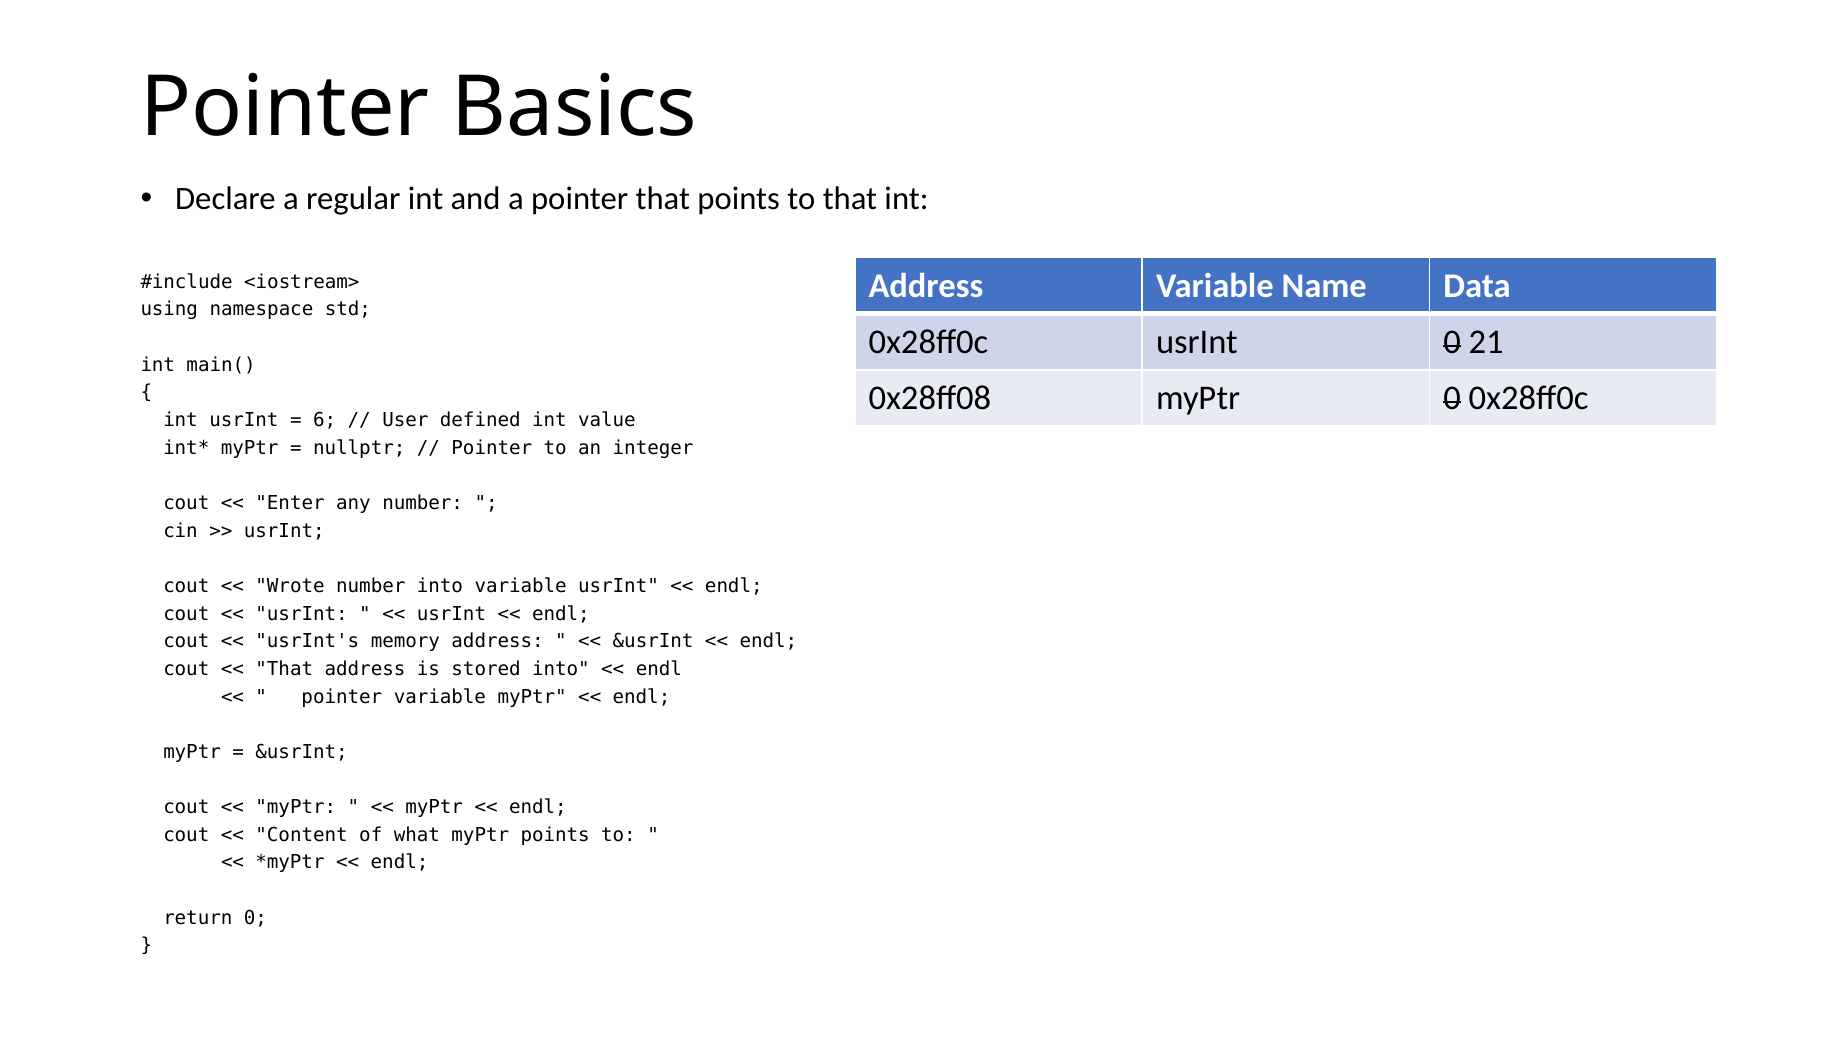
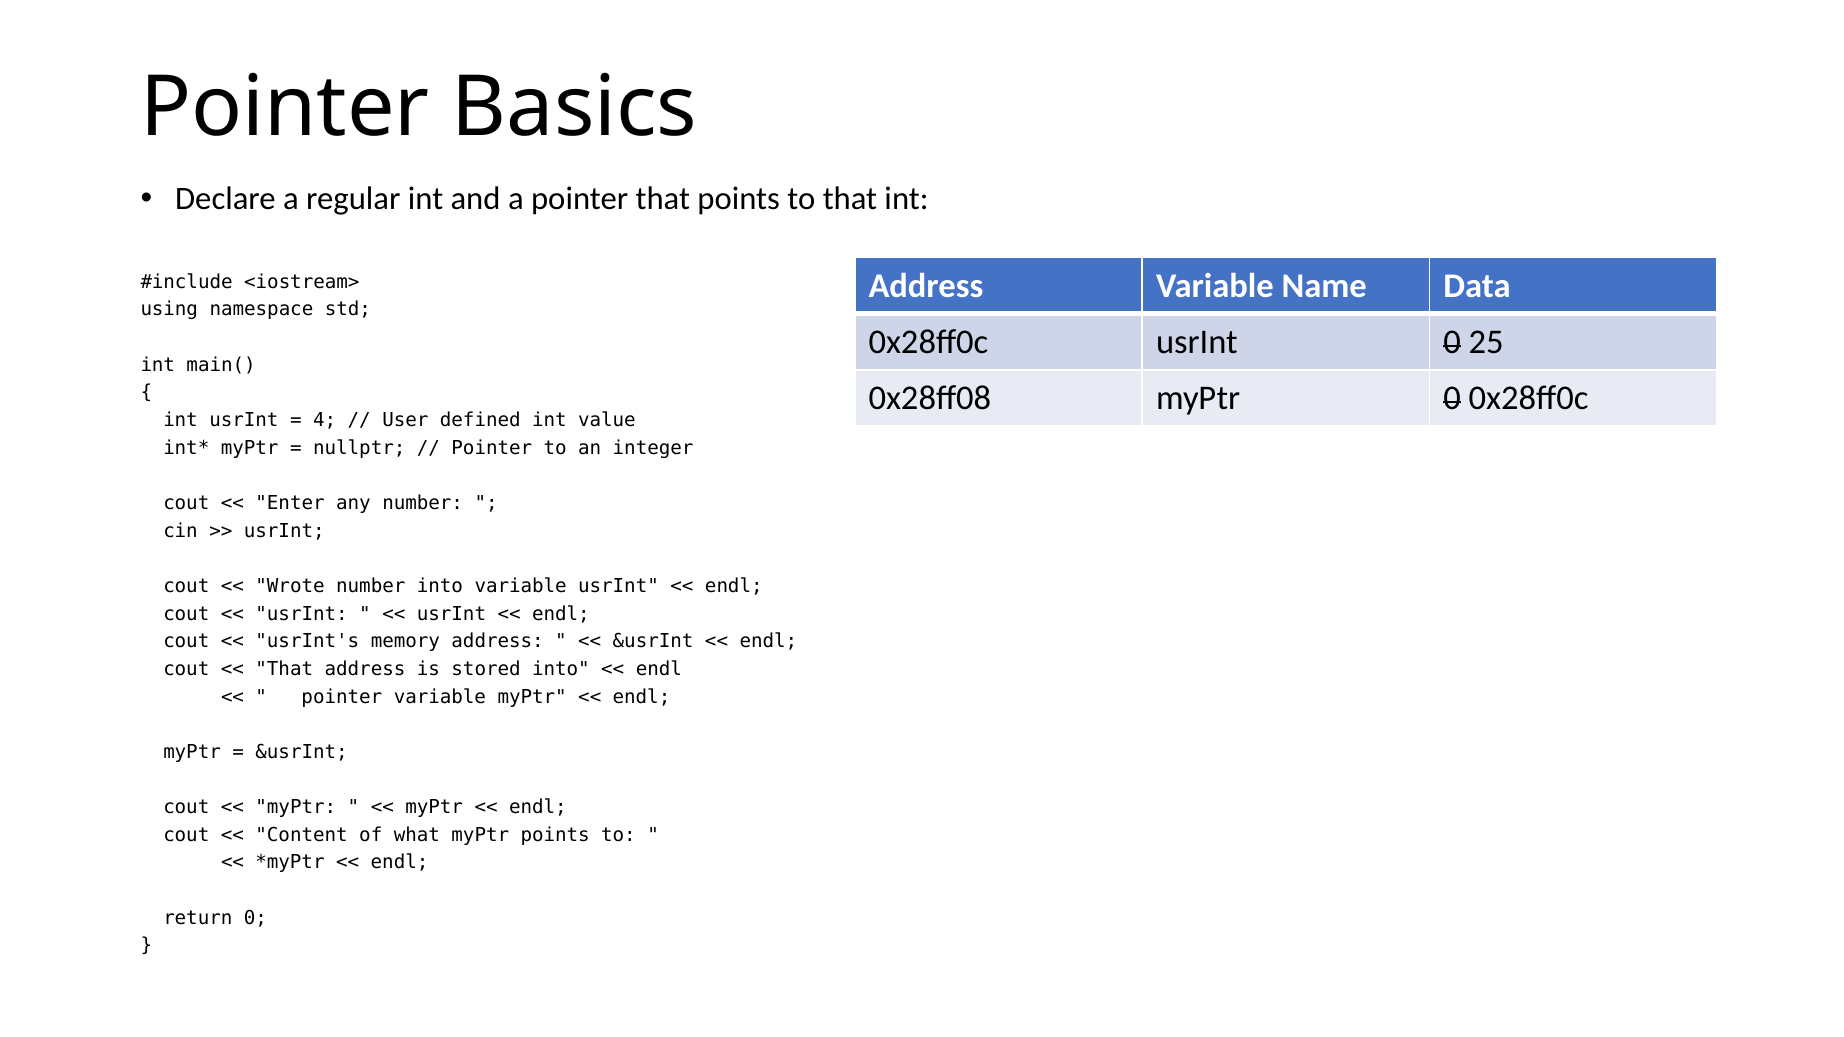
21: 21 -> 25
6: 6 -> 4
